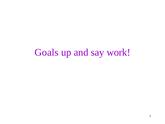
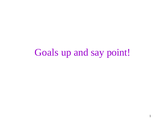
work: work -> point
